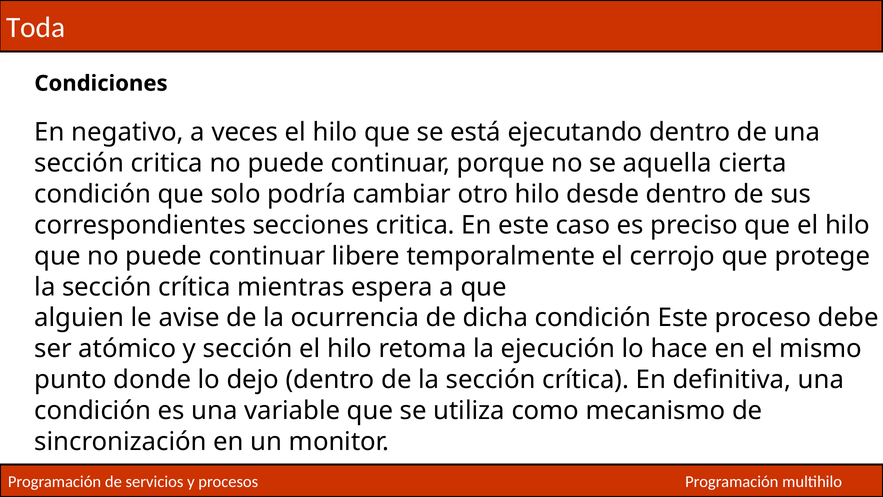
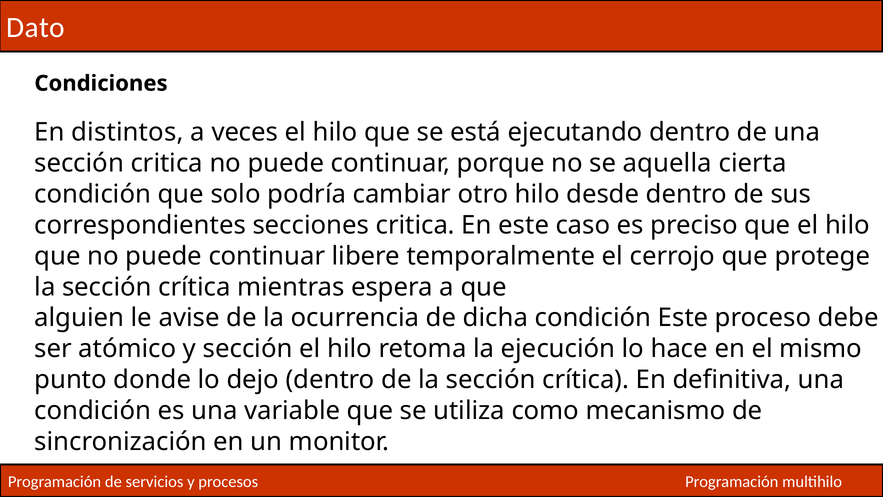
Toda: Toda -> Dato
negativo: negativo -> distintos
